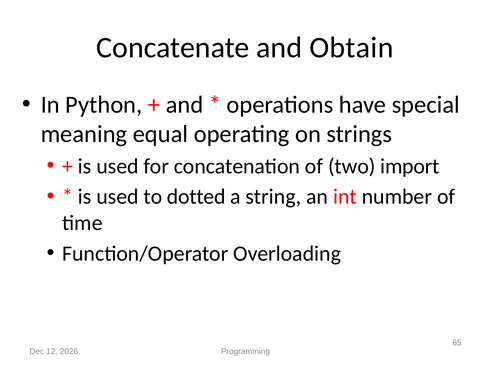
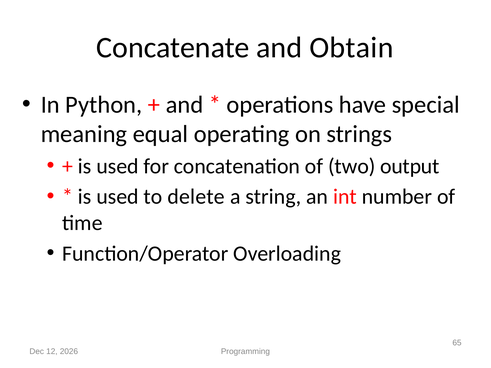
import: import -> output
dotted: dotted -> delete
